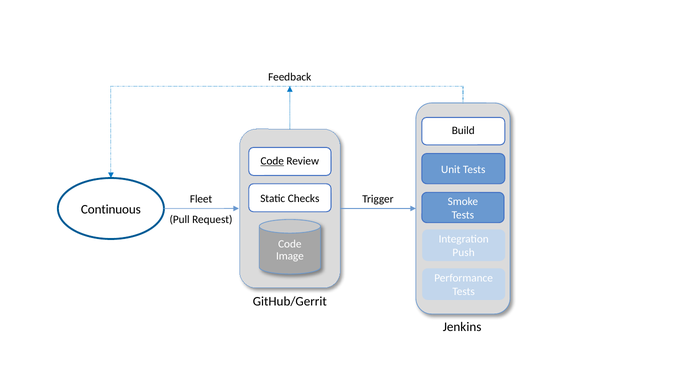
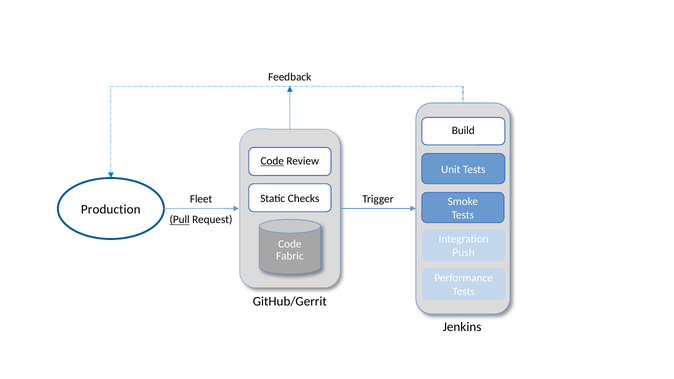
Continuous: Continuous -> Production
Pull underline: none -> present
Image: Image -> Fabric
